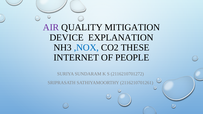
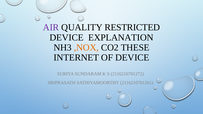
MITIGATION: MITIGATION -> RESTRICTED
,NOX colour: blue -> orange
OF PEOPLE: PEOPLE -> DEVICE
